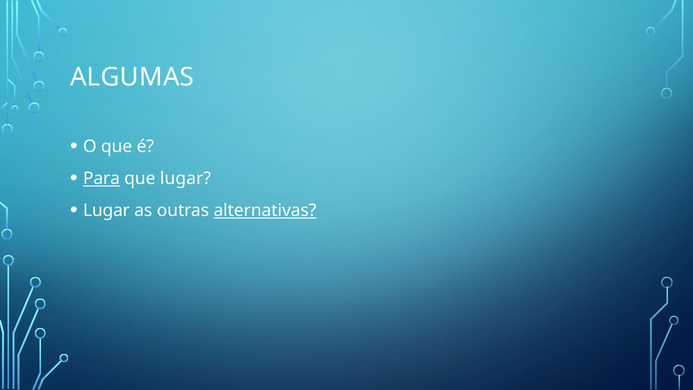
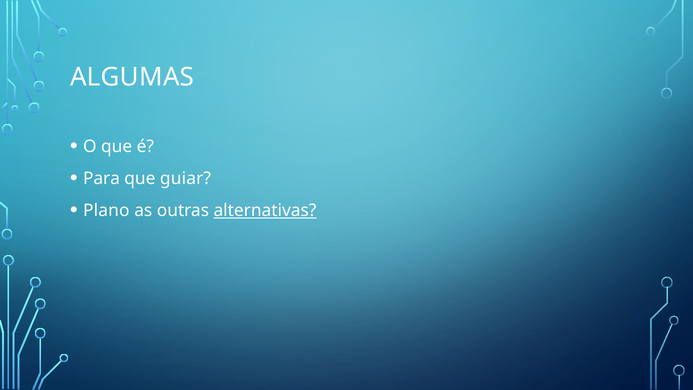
Para underline: present -> none
que lugar: lugar -> guiar
Lugar at (106, 211): Lugar -> Plano
